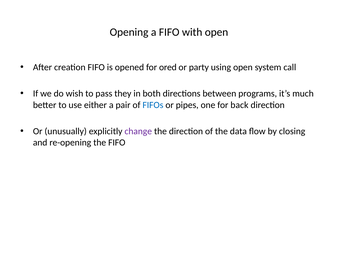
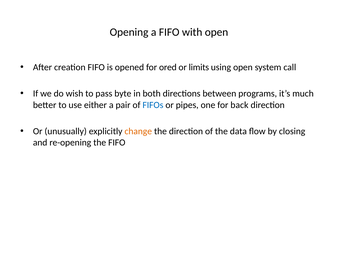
party: party -> limits
they: they -> byte
change colour: purple -> orange
